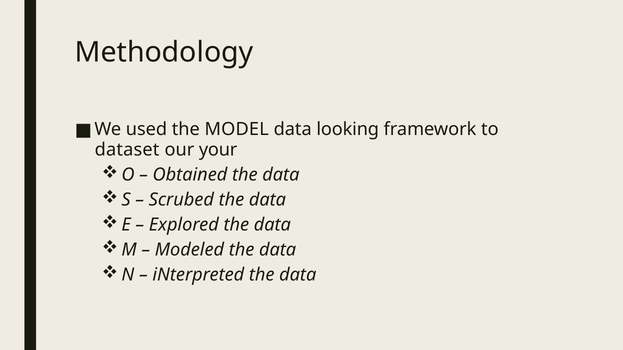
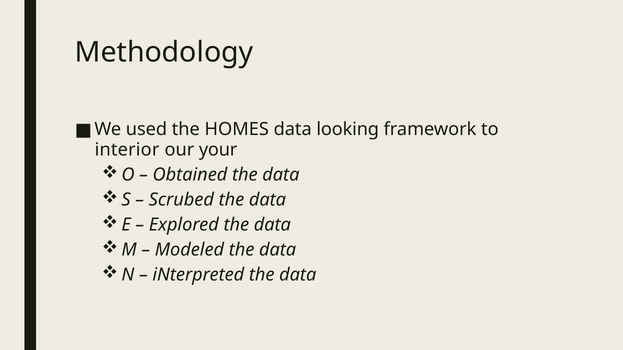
MODEL: MODEL -> HOMES
dataset: dataset -> interior
